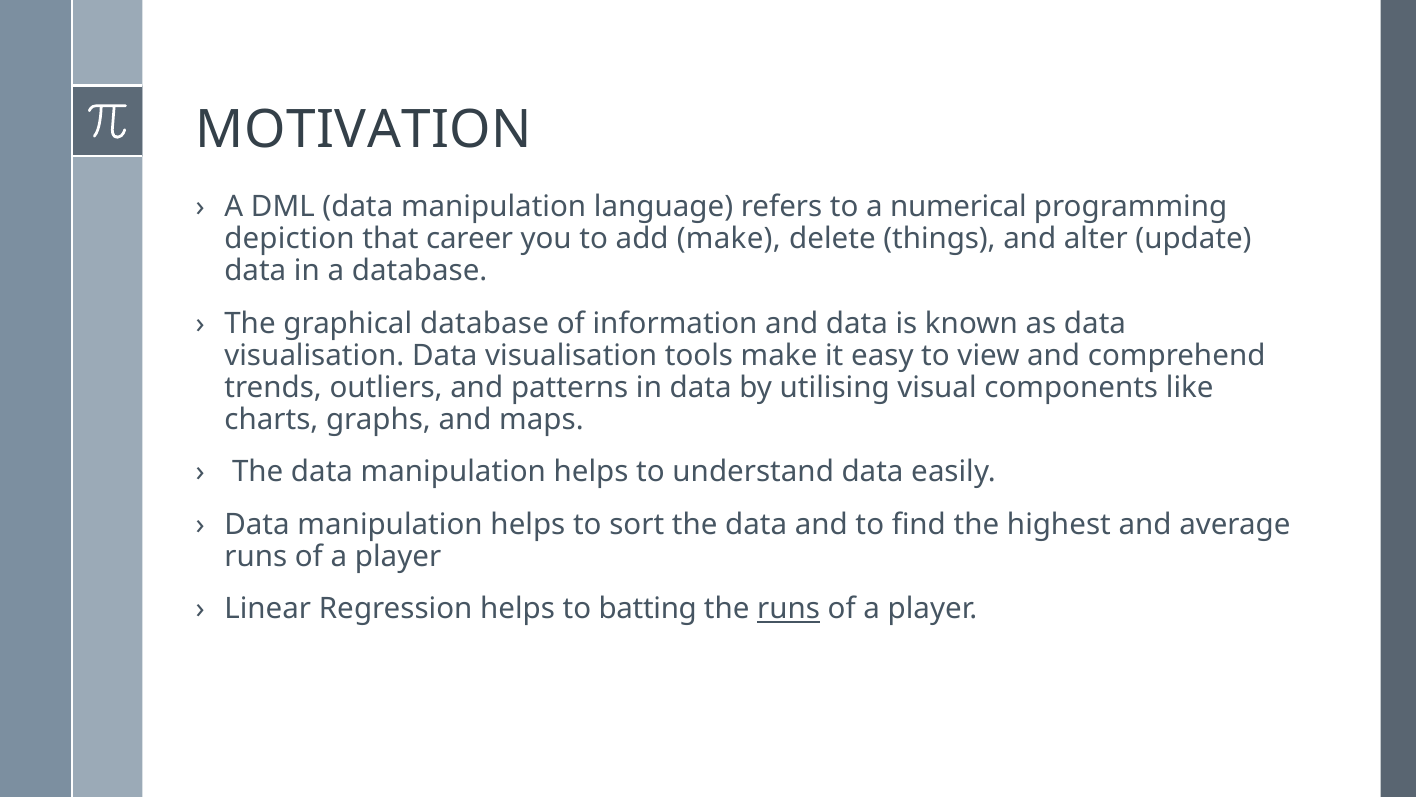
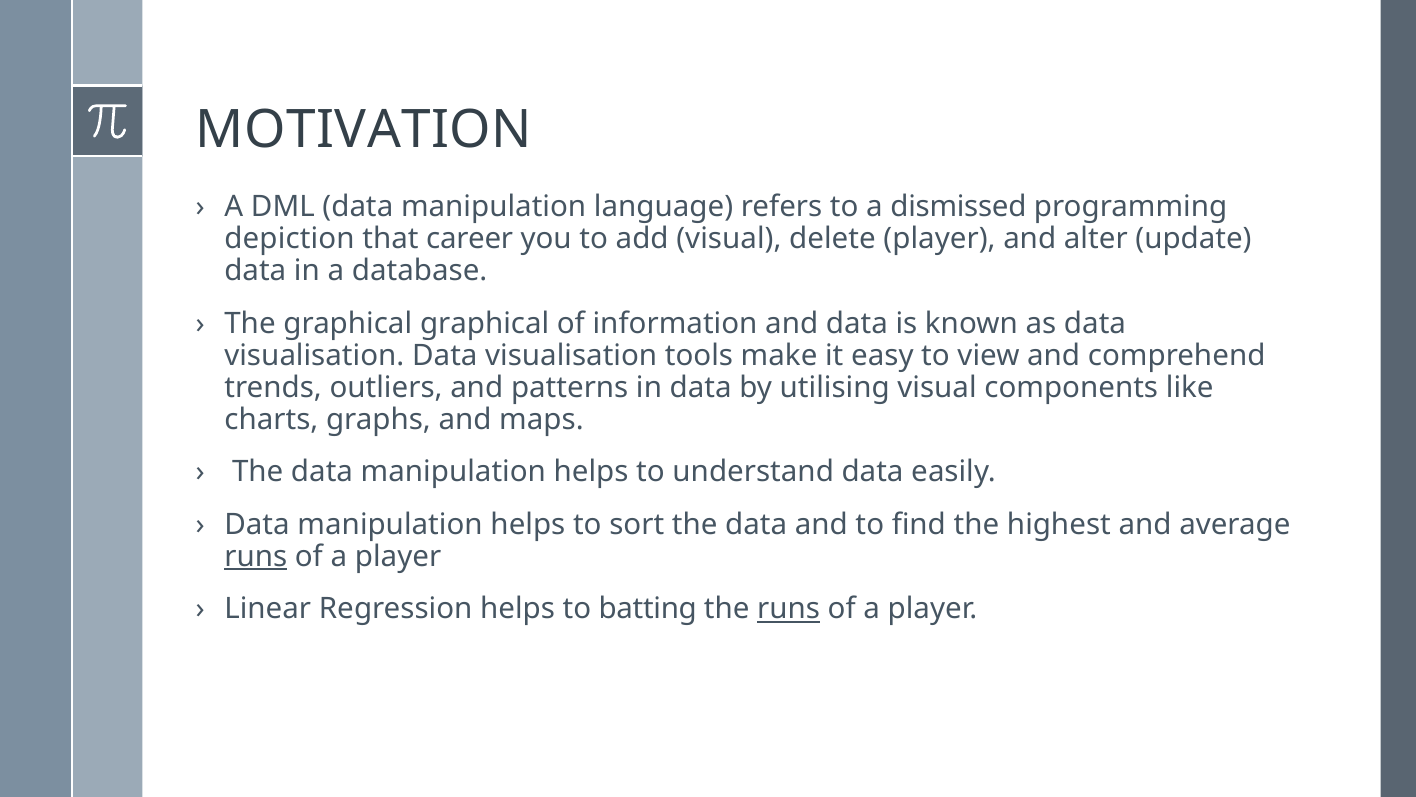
numerical: numerical -> dismissed
add make: make -> visual
delete things: things -> player
graphical database: database -> graphical
runs at (256, 556) underline: none -> present
